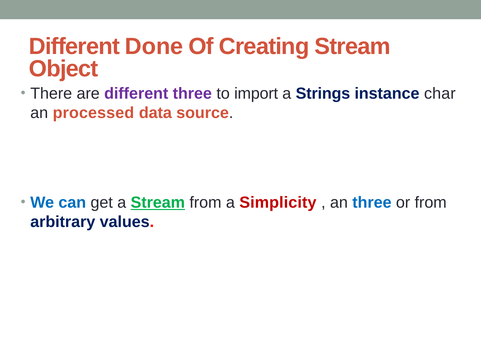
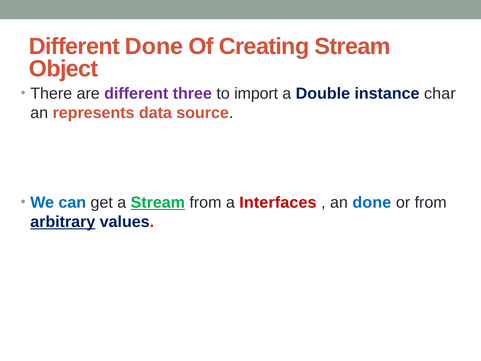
Strings: Strings -> Double
processed: processed -> represents
Simplicity: Simplicity -> Interfaces
an three: three -> done
arbitrary underline: none -> present
